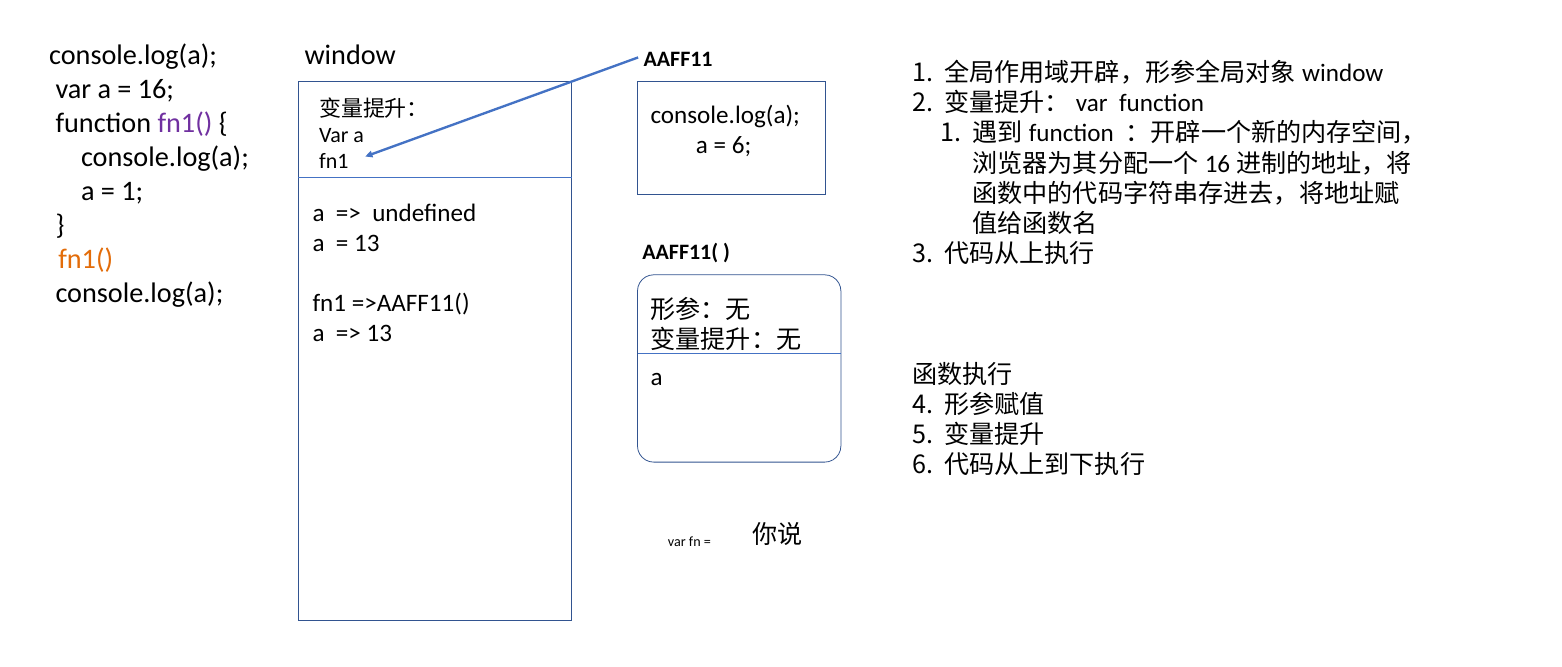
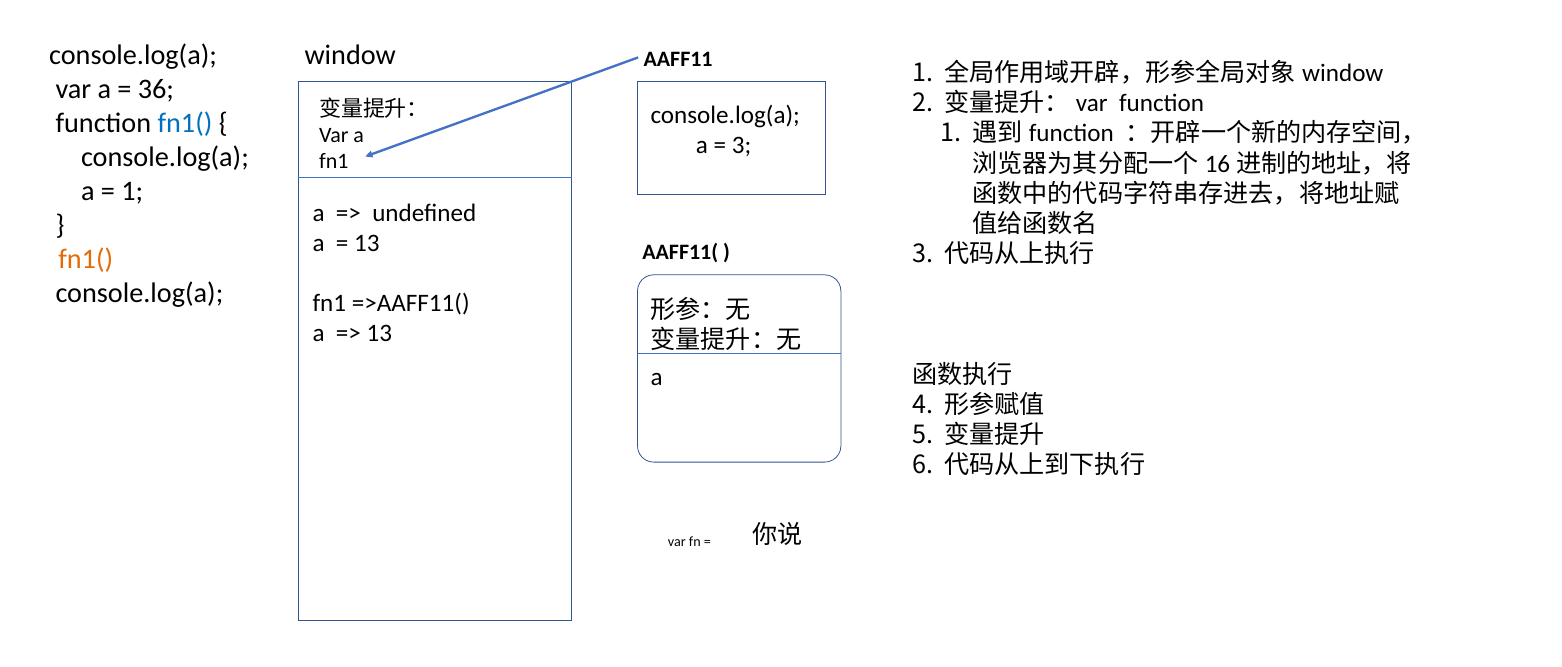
16: 16 -> 36
fn1( at (185, 123) colour: purple -> blue
6 at (742, 146): 6 -> 3
